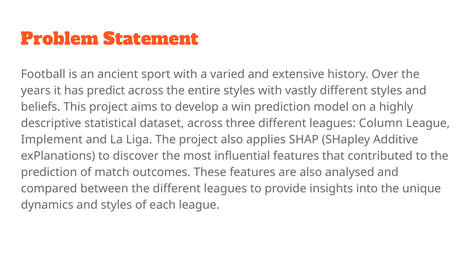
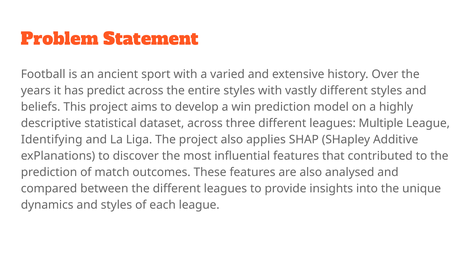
Column: Column -> Multiple
Implement: Implement -> Identifying
